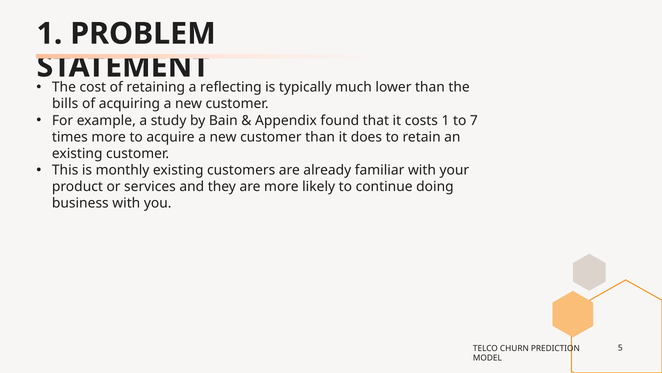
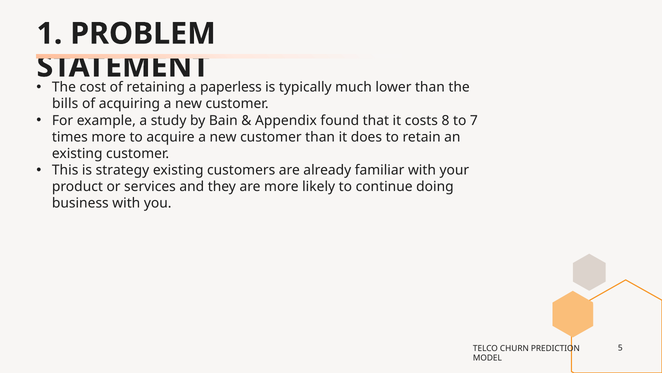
reflecting: reflecting -> paperless
costs 1: 1 -> 8
monthly: monthly -> strategy
